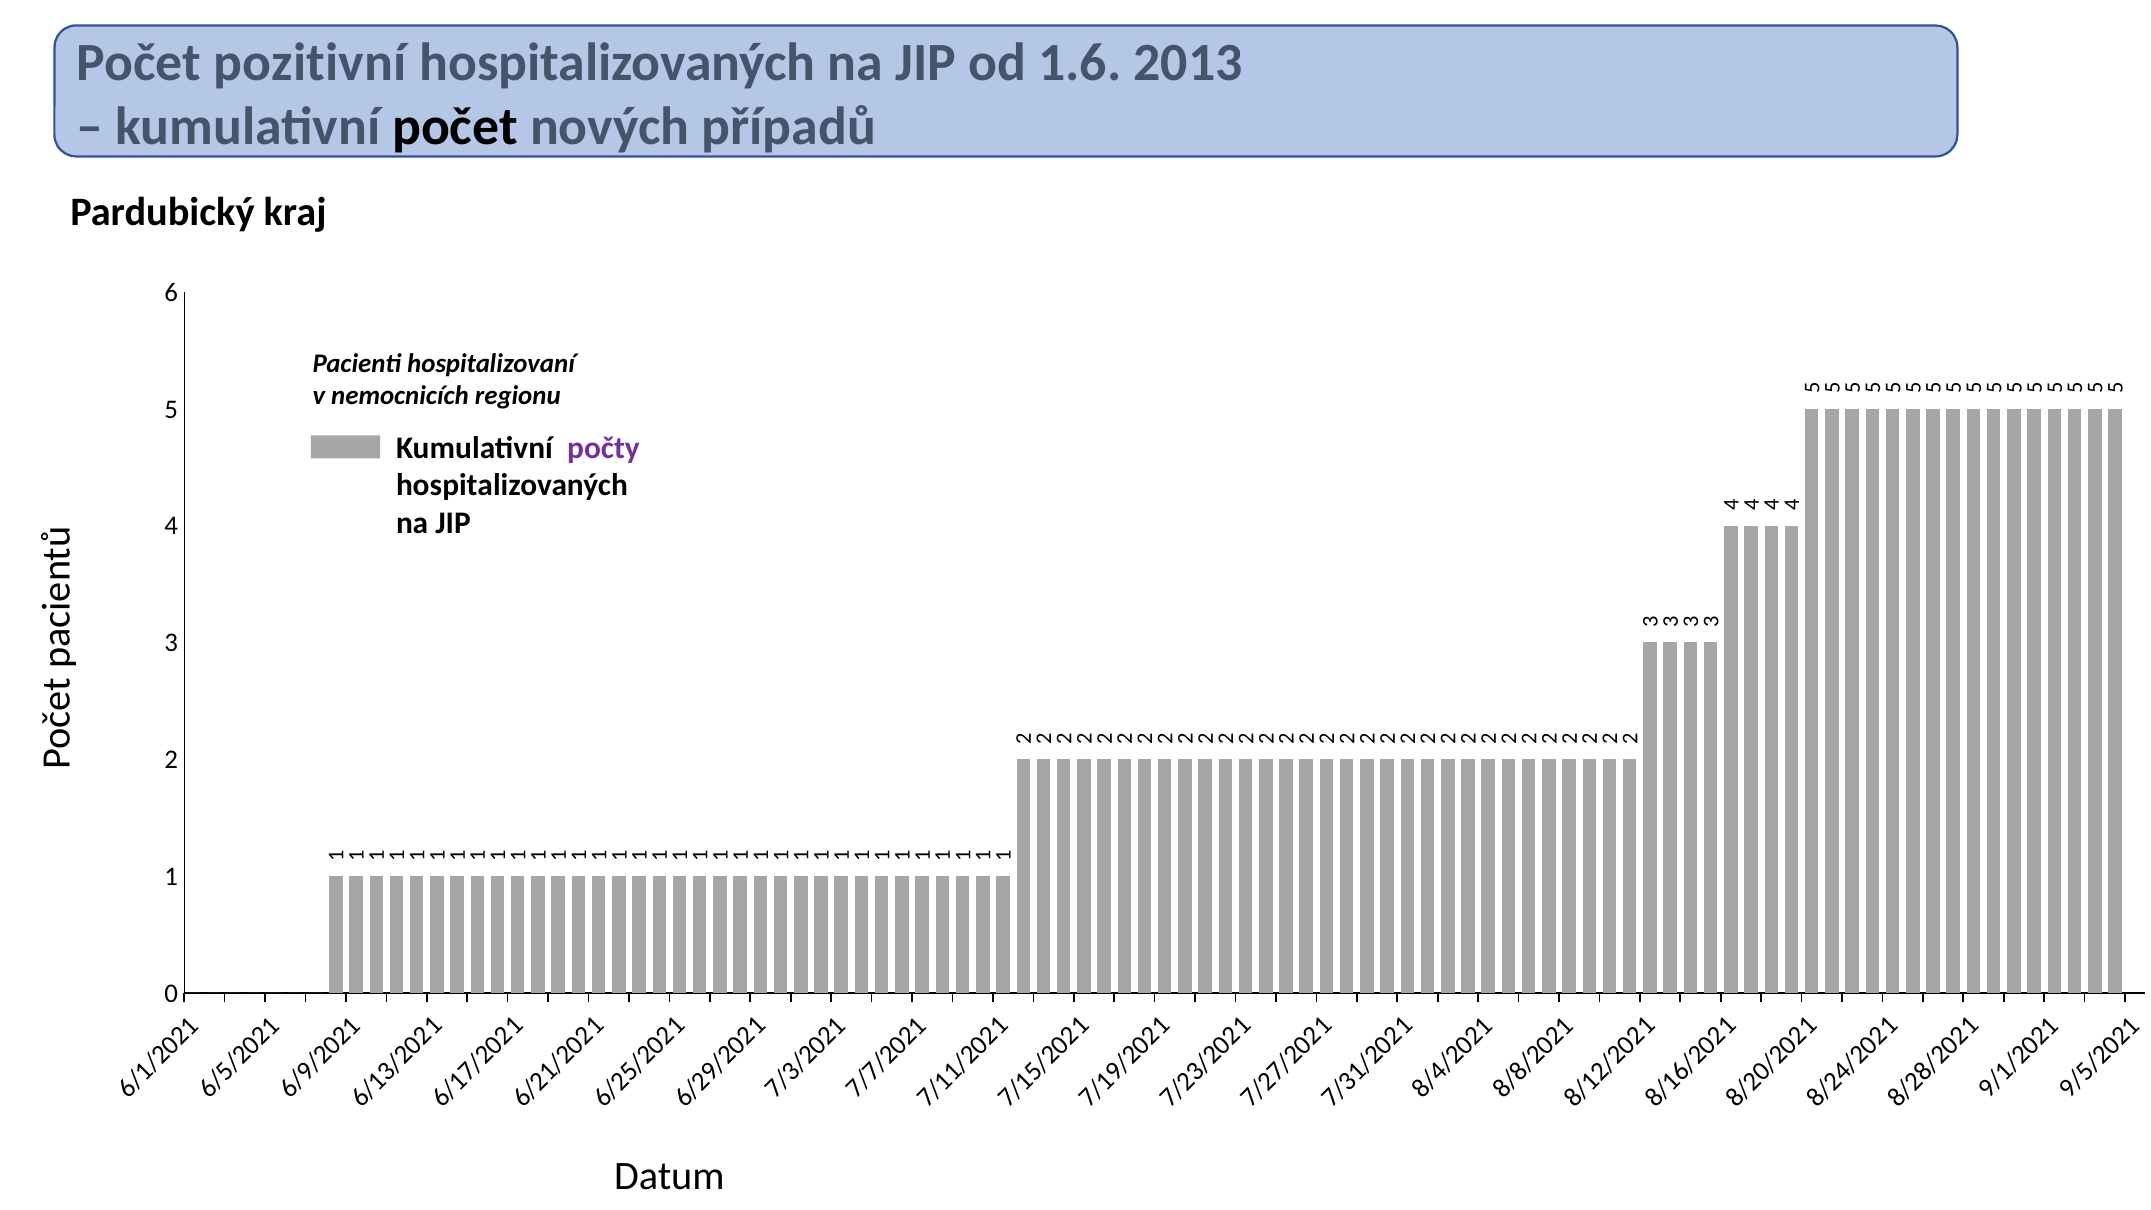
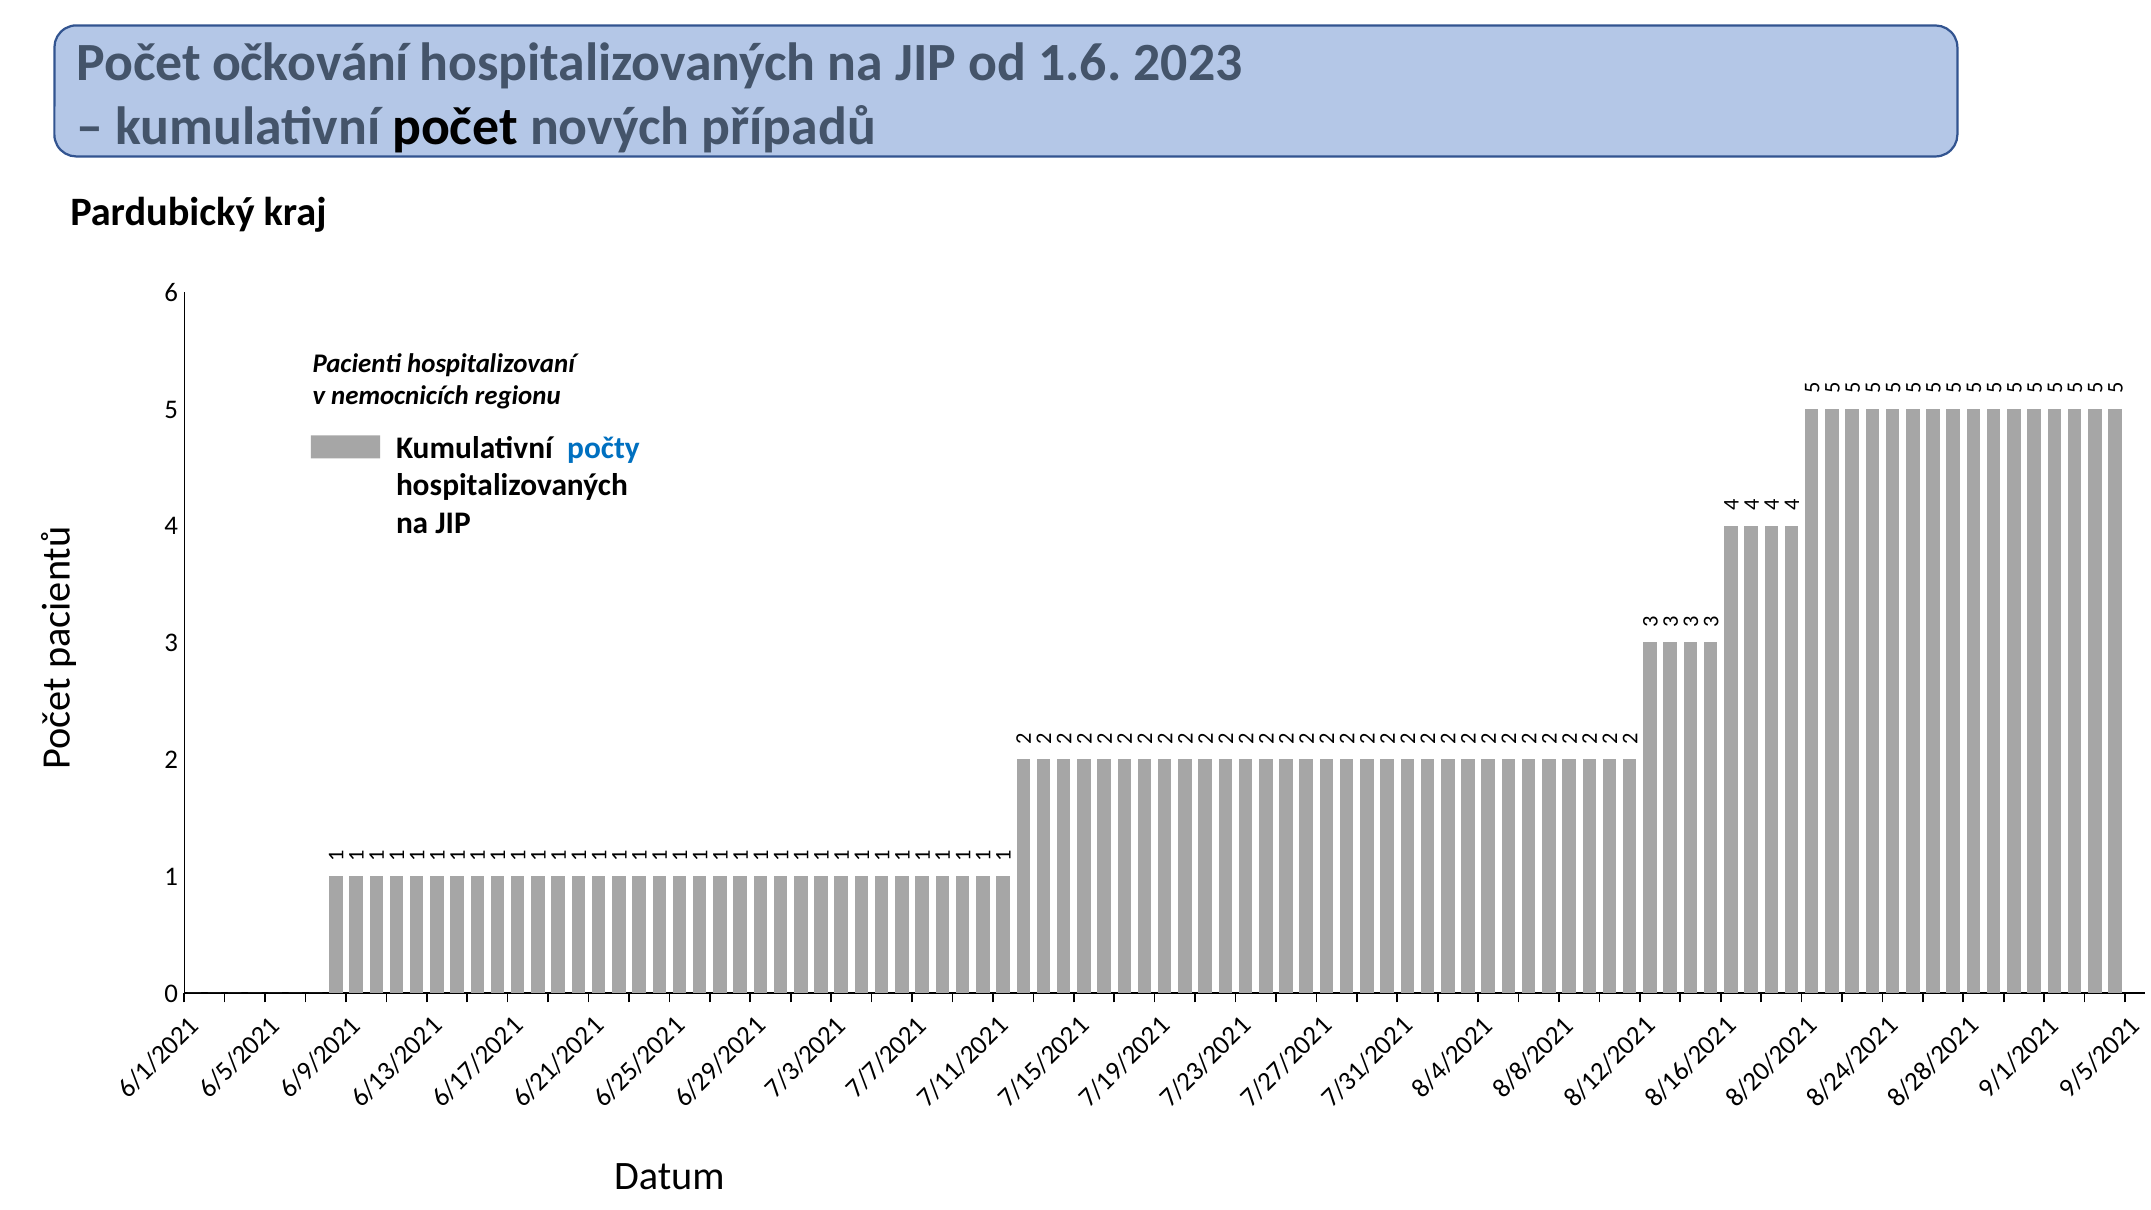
pozitivní: pozitivní -> očkování
2013: 2013 -> 2023
počty colour: purple -> blue
